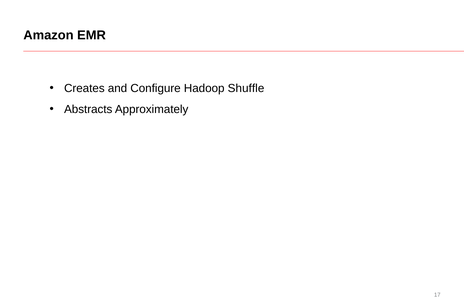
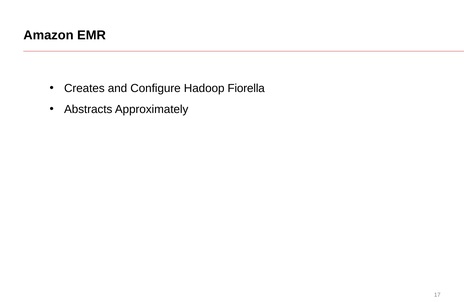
Shuffle: Shuffle -> Fiorella
